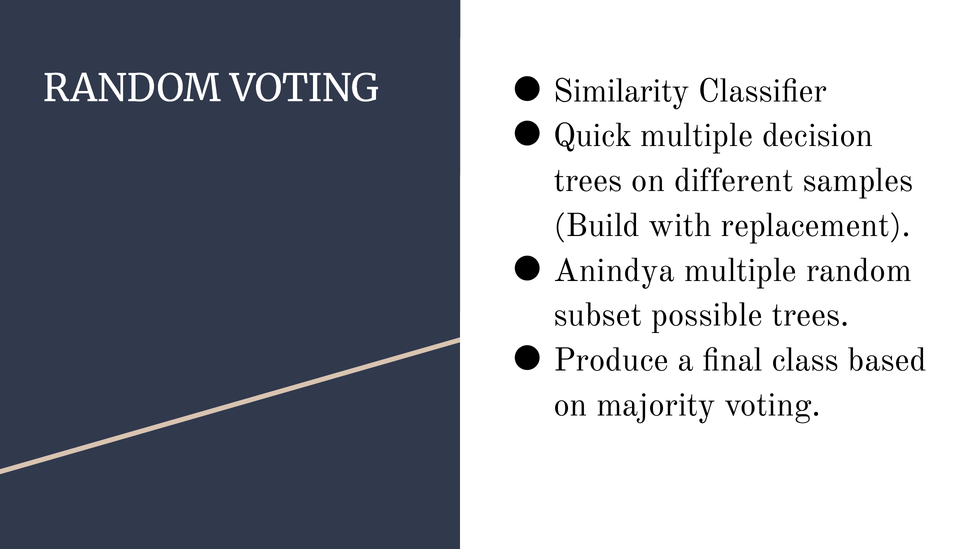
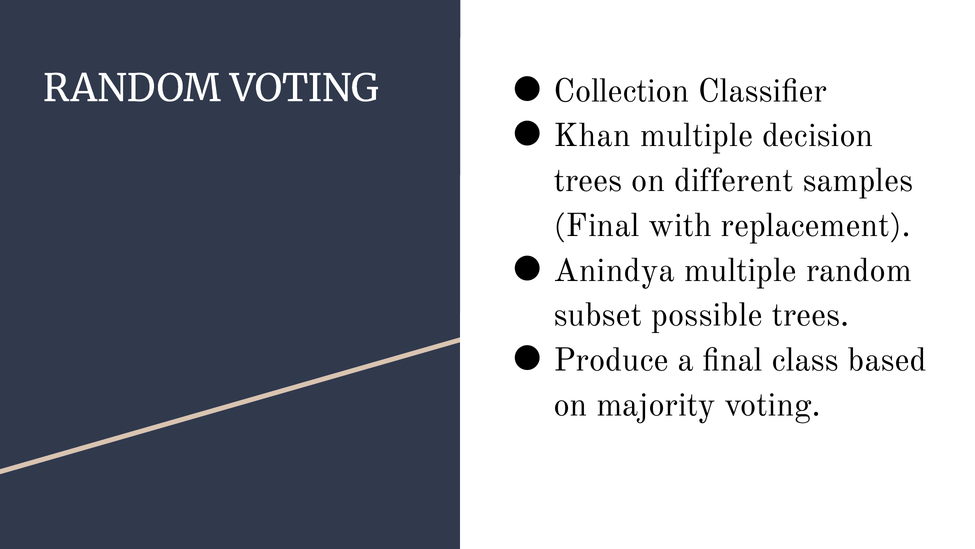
Similarity: Similarity -> Collection
Quick: Quick -> Khan
Build at (597, 225): Build -> Final
